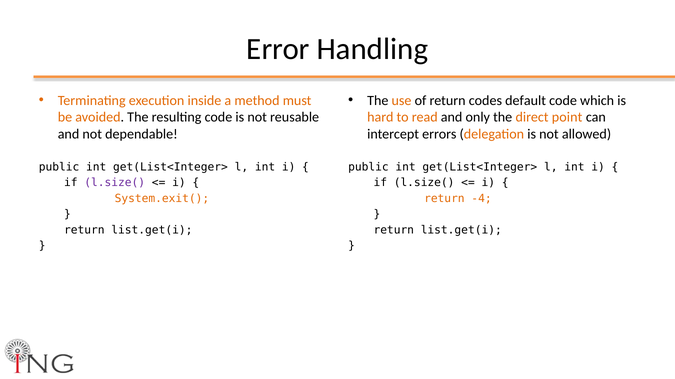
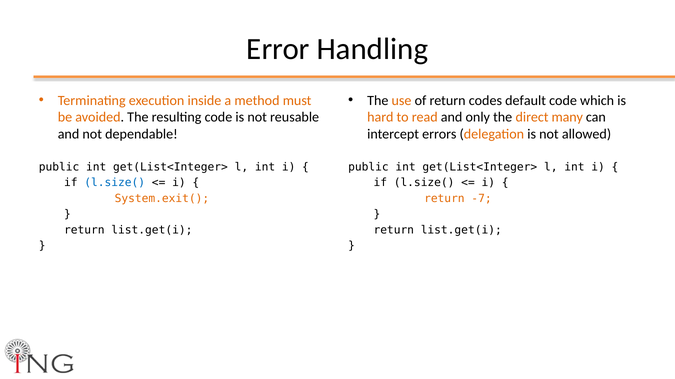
point: point -> many
l.size( at (115, 183) colour: purple -> blue
-4: -4 -> -7
